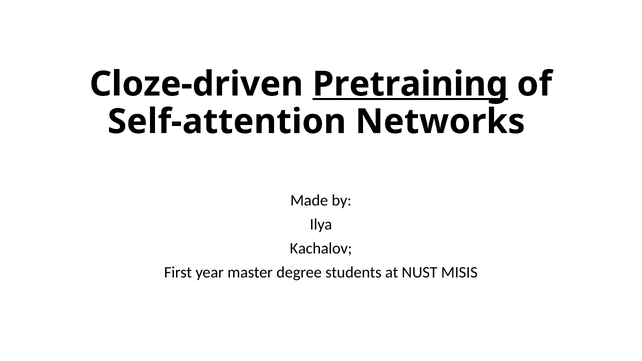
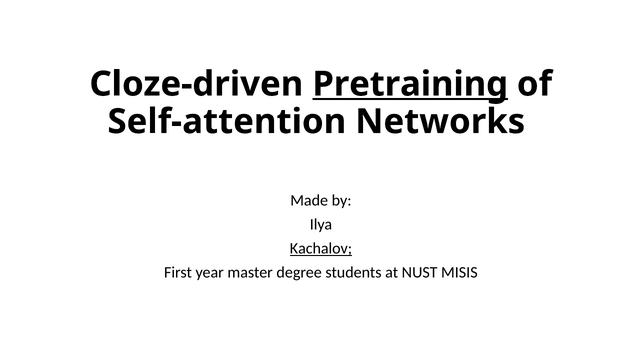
Kachalov underline: none -> present
